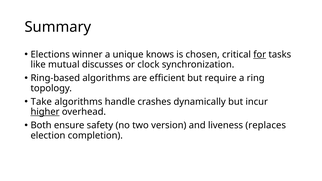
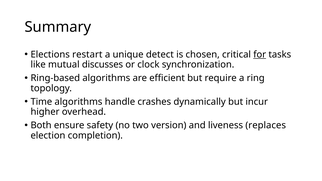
winner: winner -> restart
knows: knows -> detect
Take: Take -> Time
higher underline: present -> none
